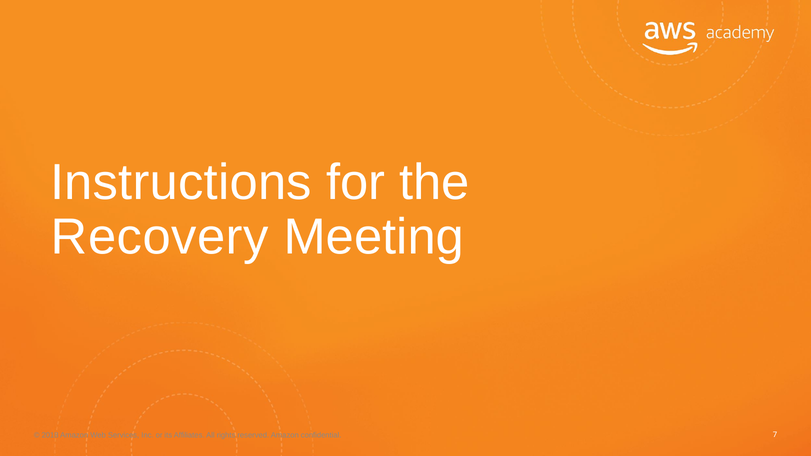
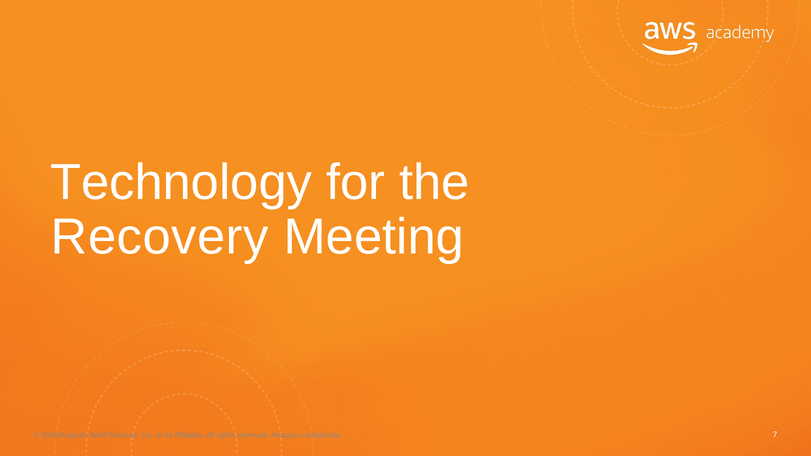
Instructions: Instructions -> Technology
